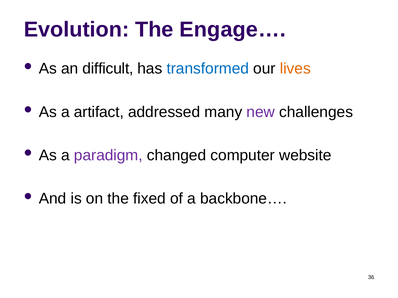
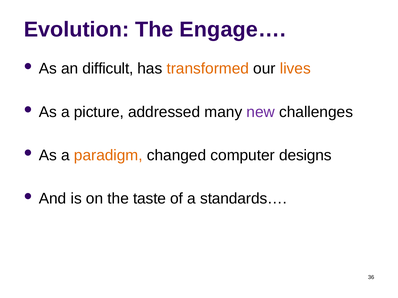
transformed colour: blue -> orange
artifact: artifact -> picture
paradigm colour: purple -> orange
website: website -> designs
fixed: fixed -> taste
backbone…: backbone… -> standards…
